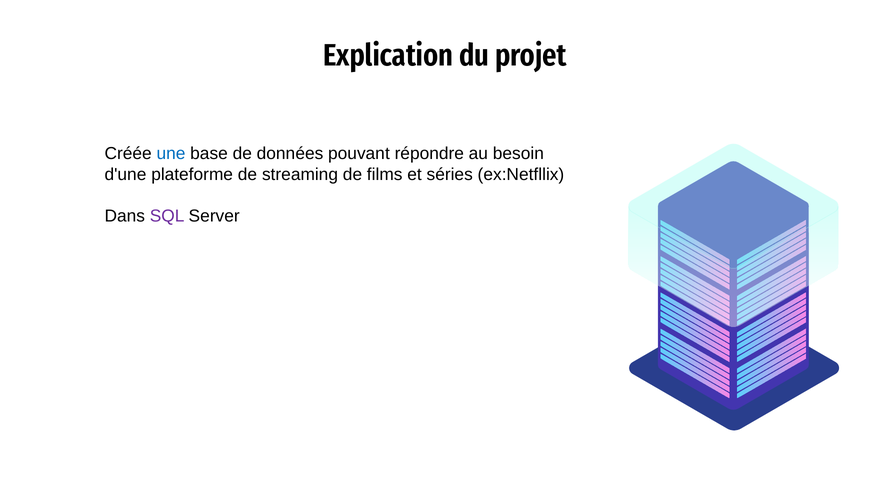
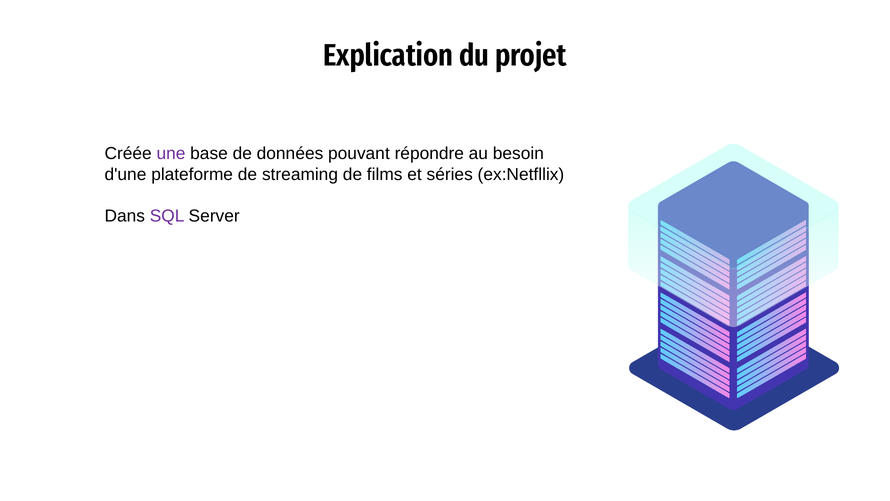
une colour: blue -> purple
